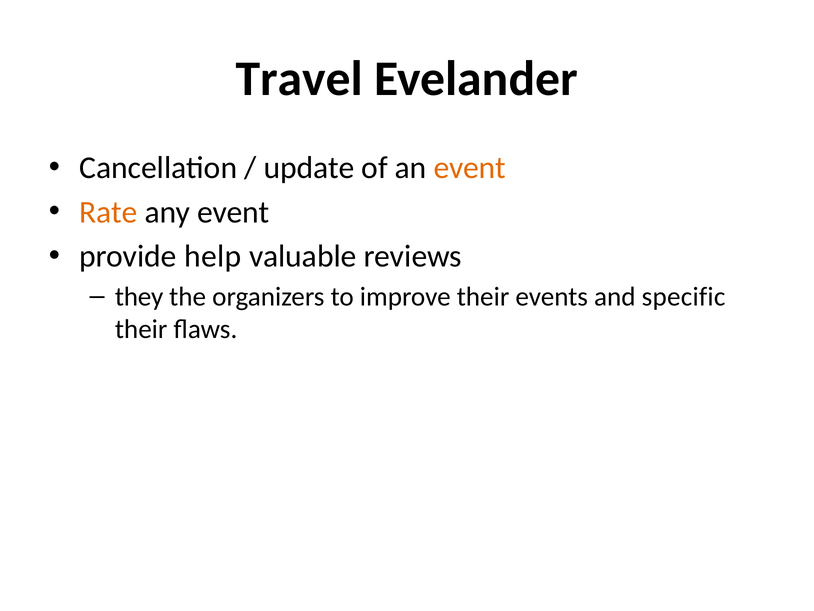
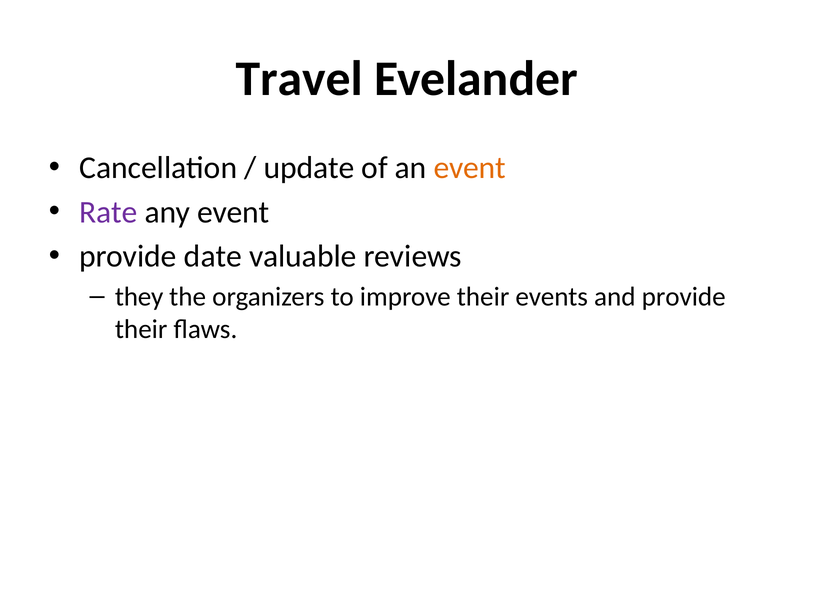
Rate colour: orange -> purple
help: help -> date
and specific: specific -> provide
